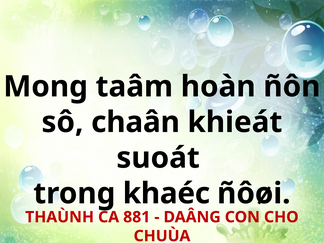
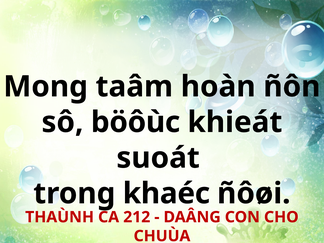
chaân: chaân -> böôùc
881: 881 -> 212
